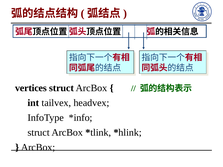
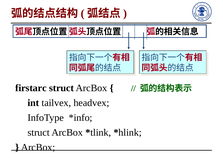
vertices: vertices -> firstarc
